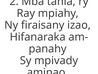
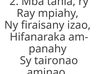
mpivady: mpivady -> taironao
